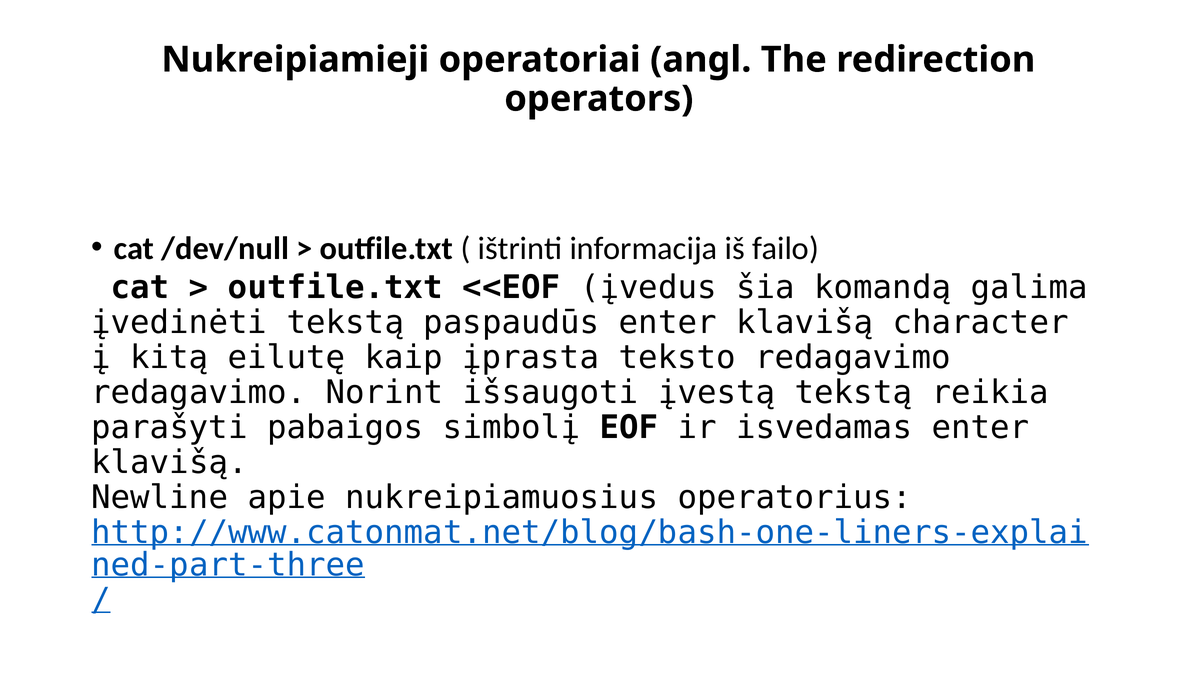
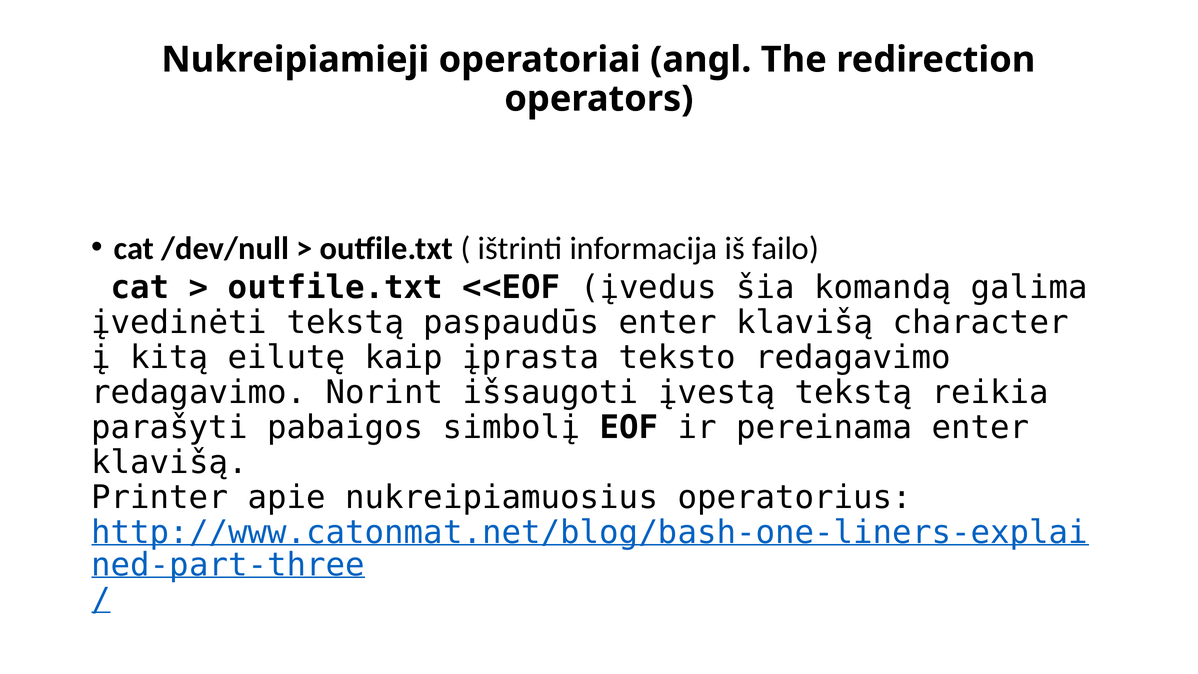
isvedamas: isvedamas -> pereinama
Newline: Newline -> Printer
